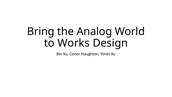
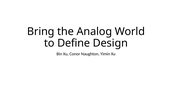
Works: Works -> Define
